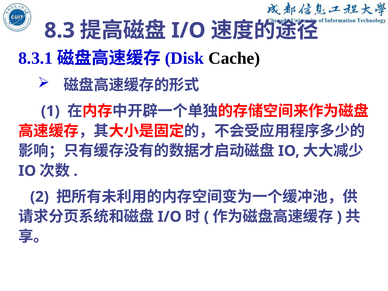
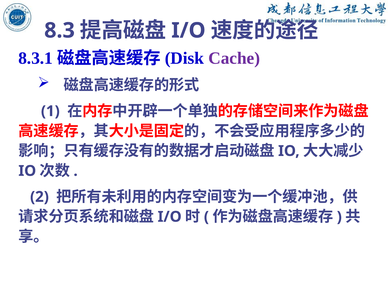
Cache colour: black -> purple
